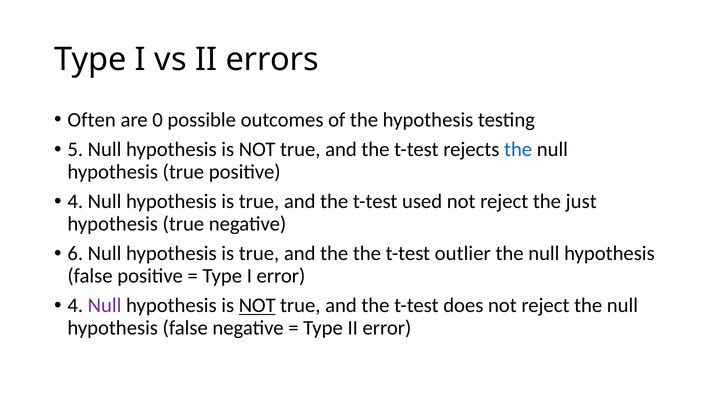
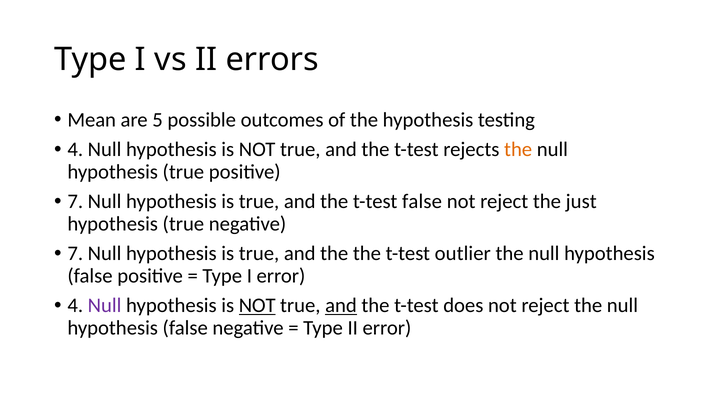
Often: Often -> Mean
0: 0 -> 5
5 at (75, 150): 5 -> 4
the at (518, 150) colour: blue -> orange
4 at (75, 202): 4 -> 7
t-test used: used -> false
6 at (75, 254): 6 -> 7
and at (341, 306) underline: none -> present
